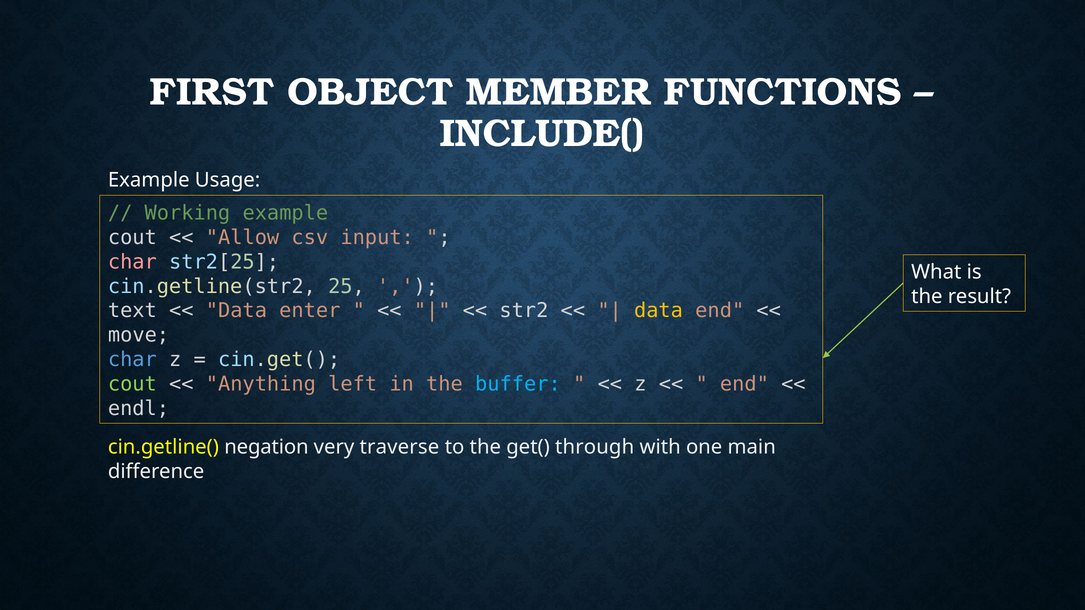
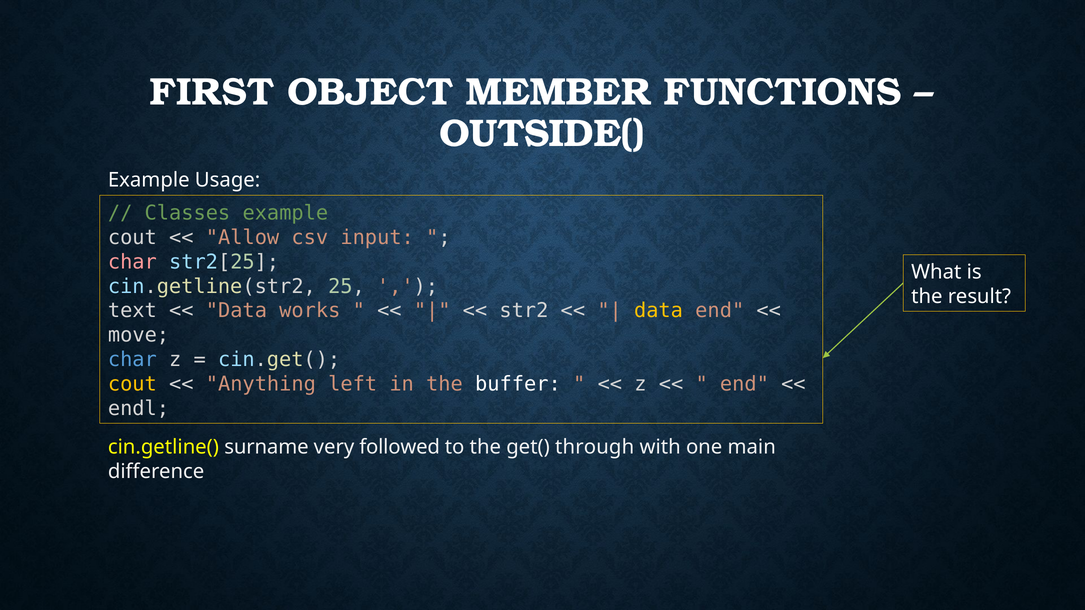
INCLUDE(: INCLUDE( -> OUTSIDE(
Working: Working -> Classes
enter: enter -> works
cout at (132, 384) colour: light green -> yellow
buffer colour: light blue -> white
negation: negation -> surname
traverse: traverse -> followed
